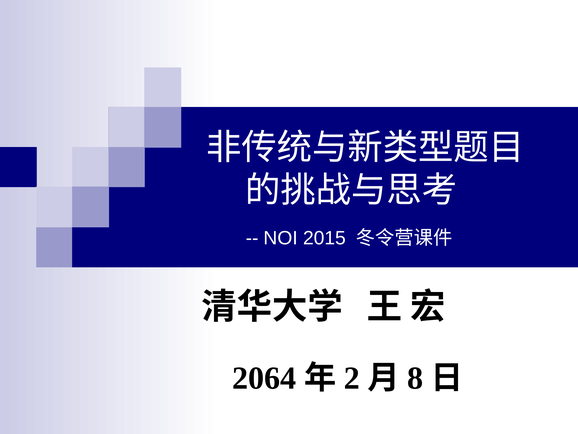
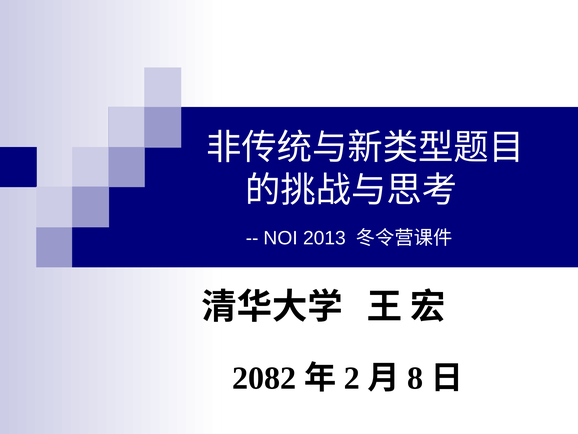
2015: 2015 -> 2013
2064: 2064 -> 2082
